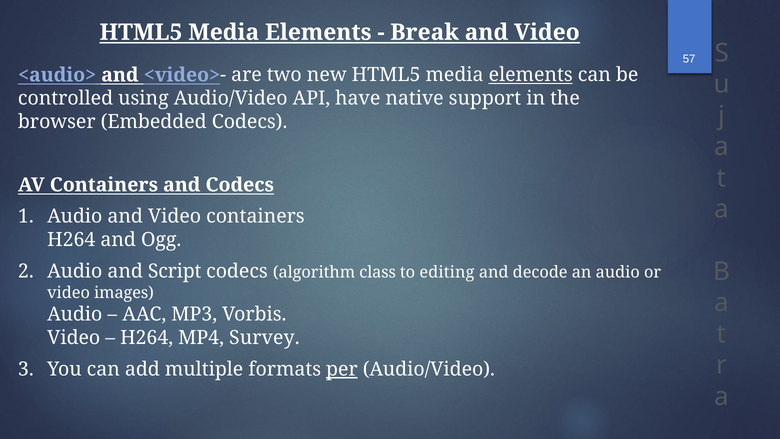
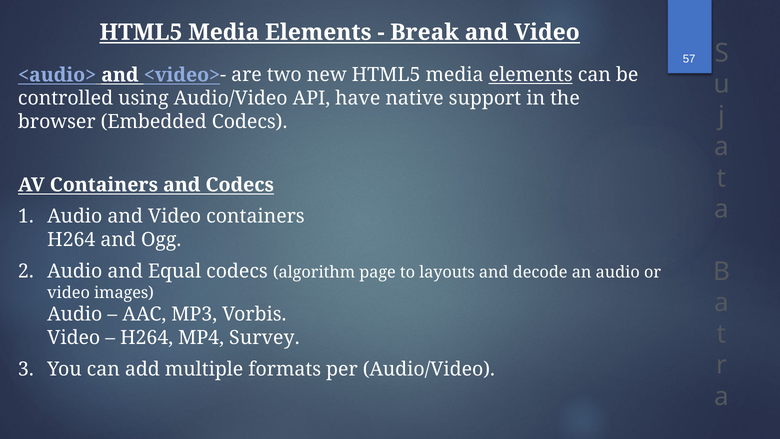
Script: Script -> Equal
class: class -> page
editing: editing -> layouts
per underline: present -> none
